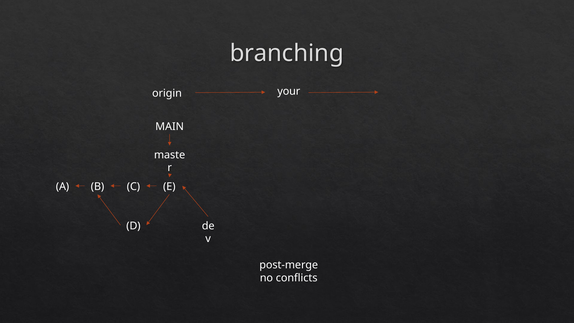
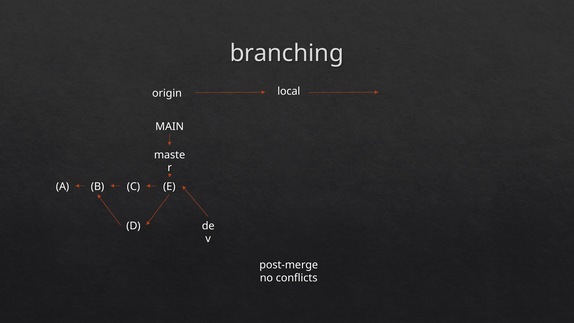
your: your -> local
